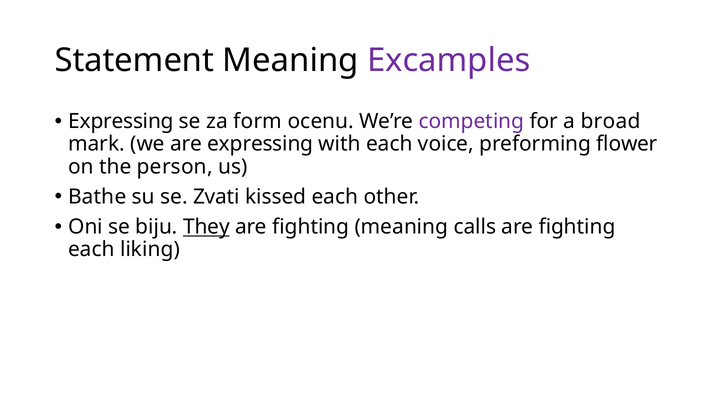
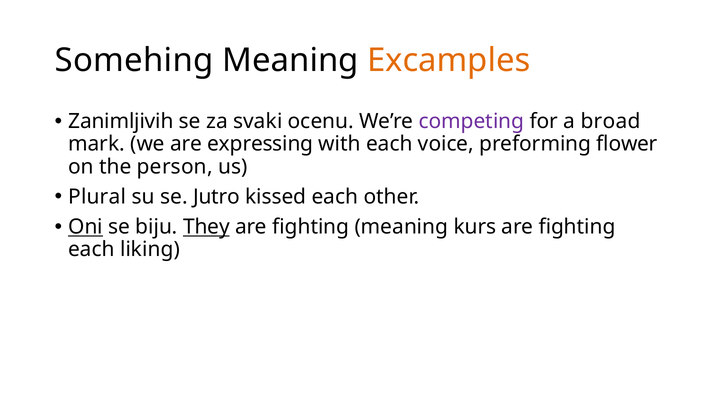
Statement: Statement -> Somehing
Excamples colour: purple -> orange
Expressing at (121, 121): Expressing -> Zanimljivih
form: form -> svaki
Bathe: Bathe -> Plural
Zvati: Zvati -> Jutro
Oni underline: none -> present
calls: calls -> kurs
